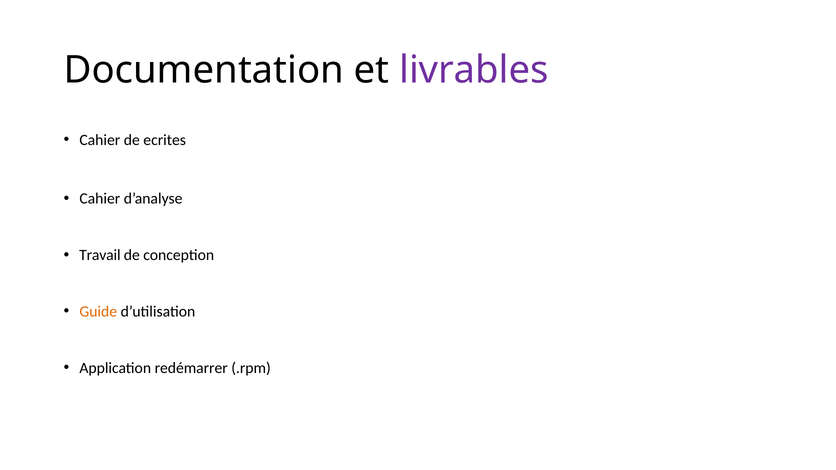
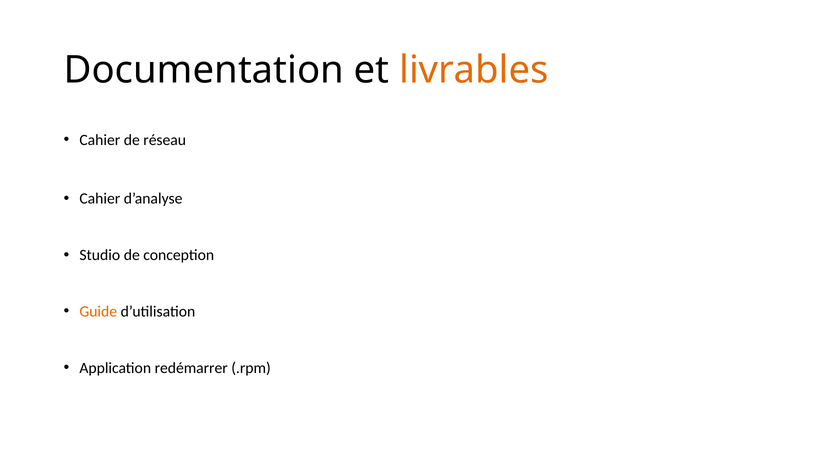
livrables colour: purple -> orange
ecrites: ecrites -> réseau
Travail: Travail -> Studio
